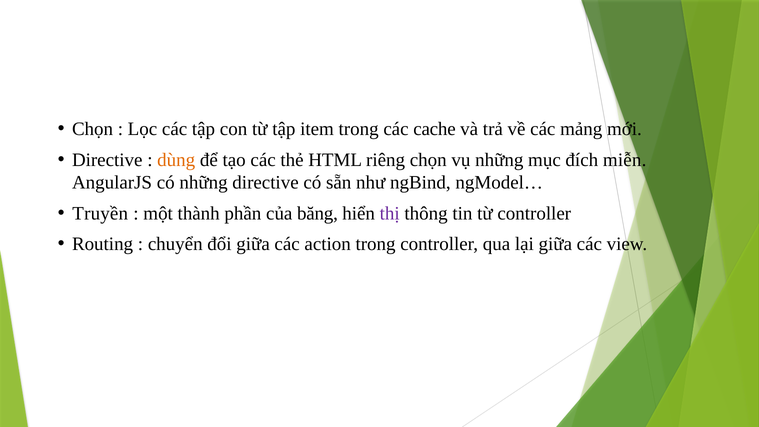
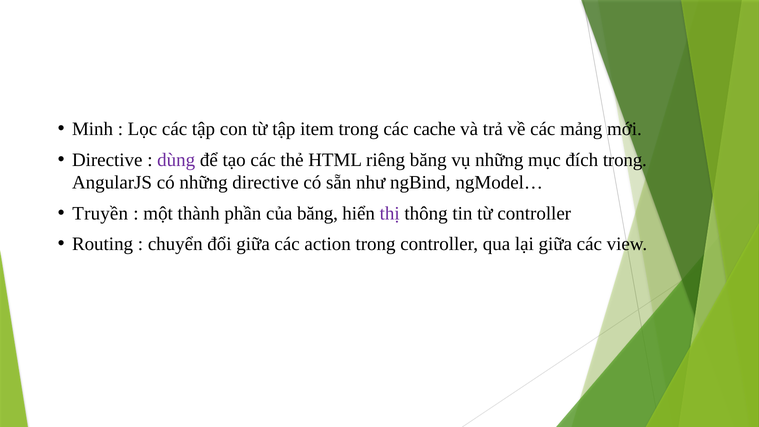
Chọn at (93, 129): Chọn -> Minh
dùng colour: orange -> purple
riêng chọn: chọn -> băng
đích miễn: miễn -> trong
